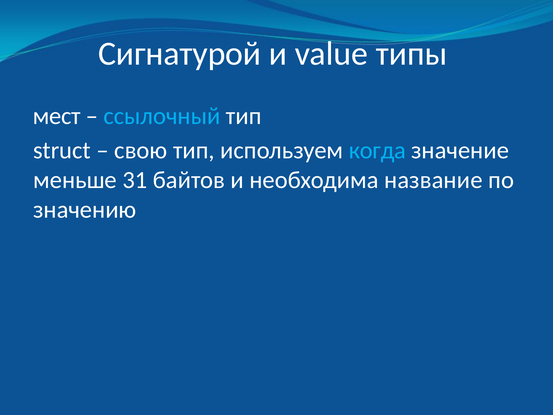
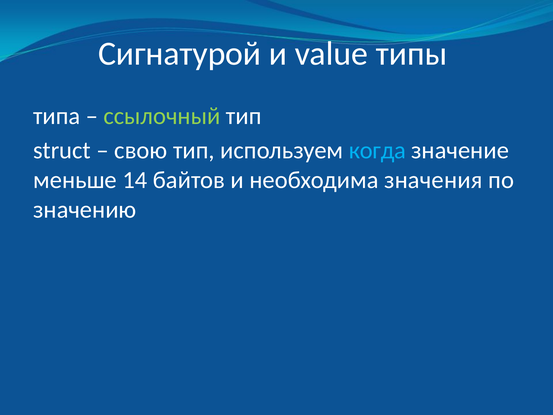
мест: мест -> типа
ссылочный colour: light blue -> light green
31: 31 -> 14
название: название -> значения
